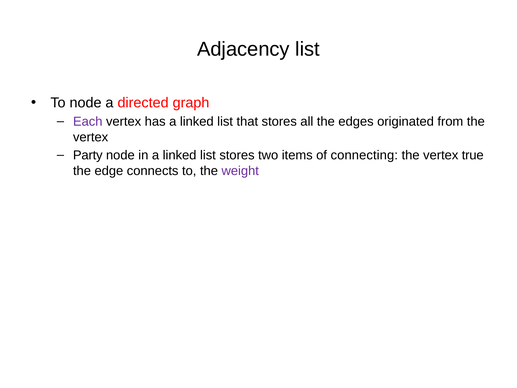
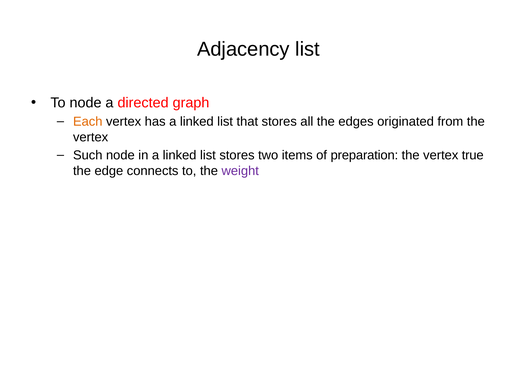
Each colour: purple -> orange
Party: Party -> Such
connecting: connecting -> preparation
